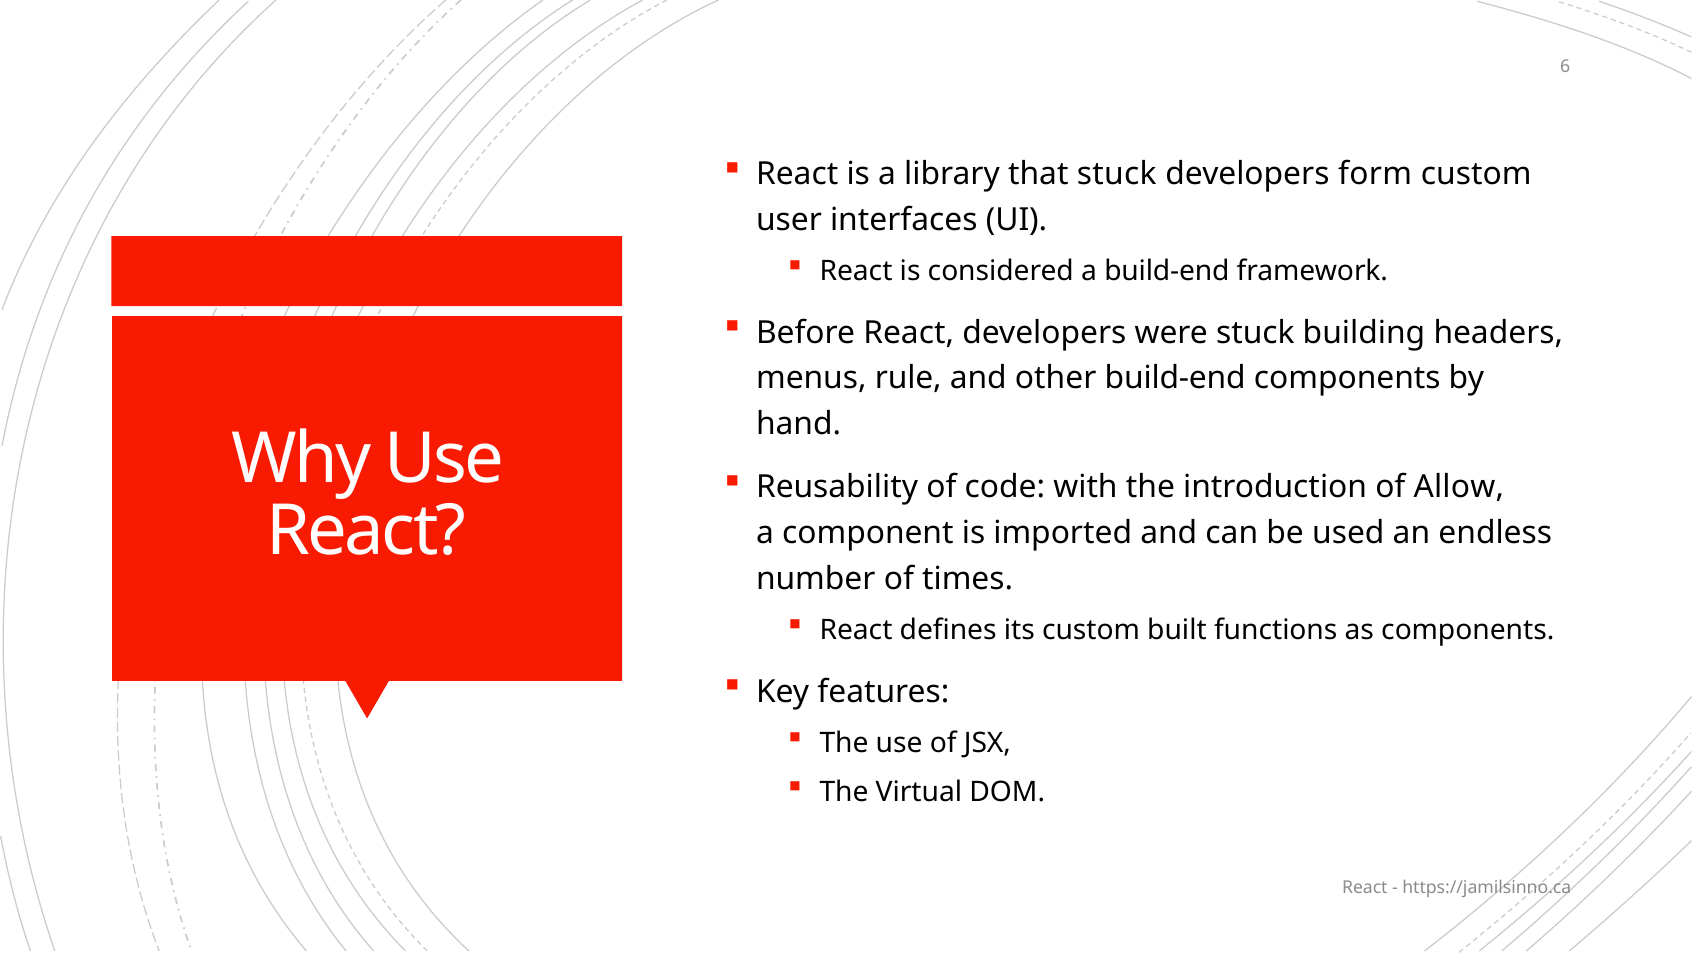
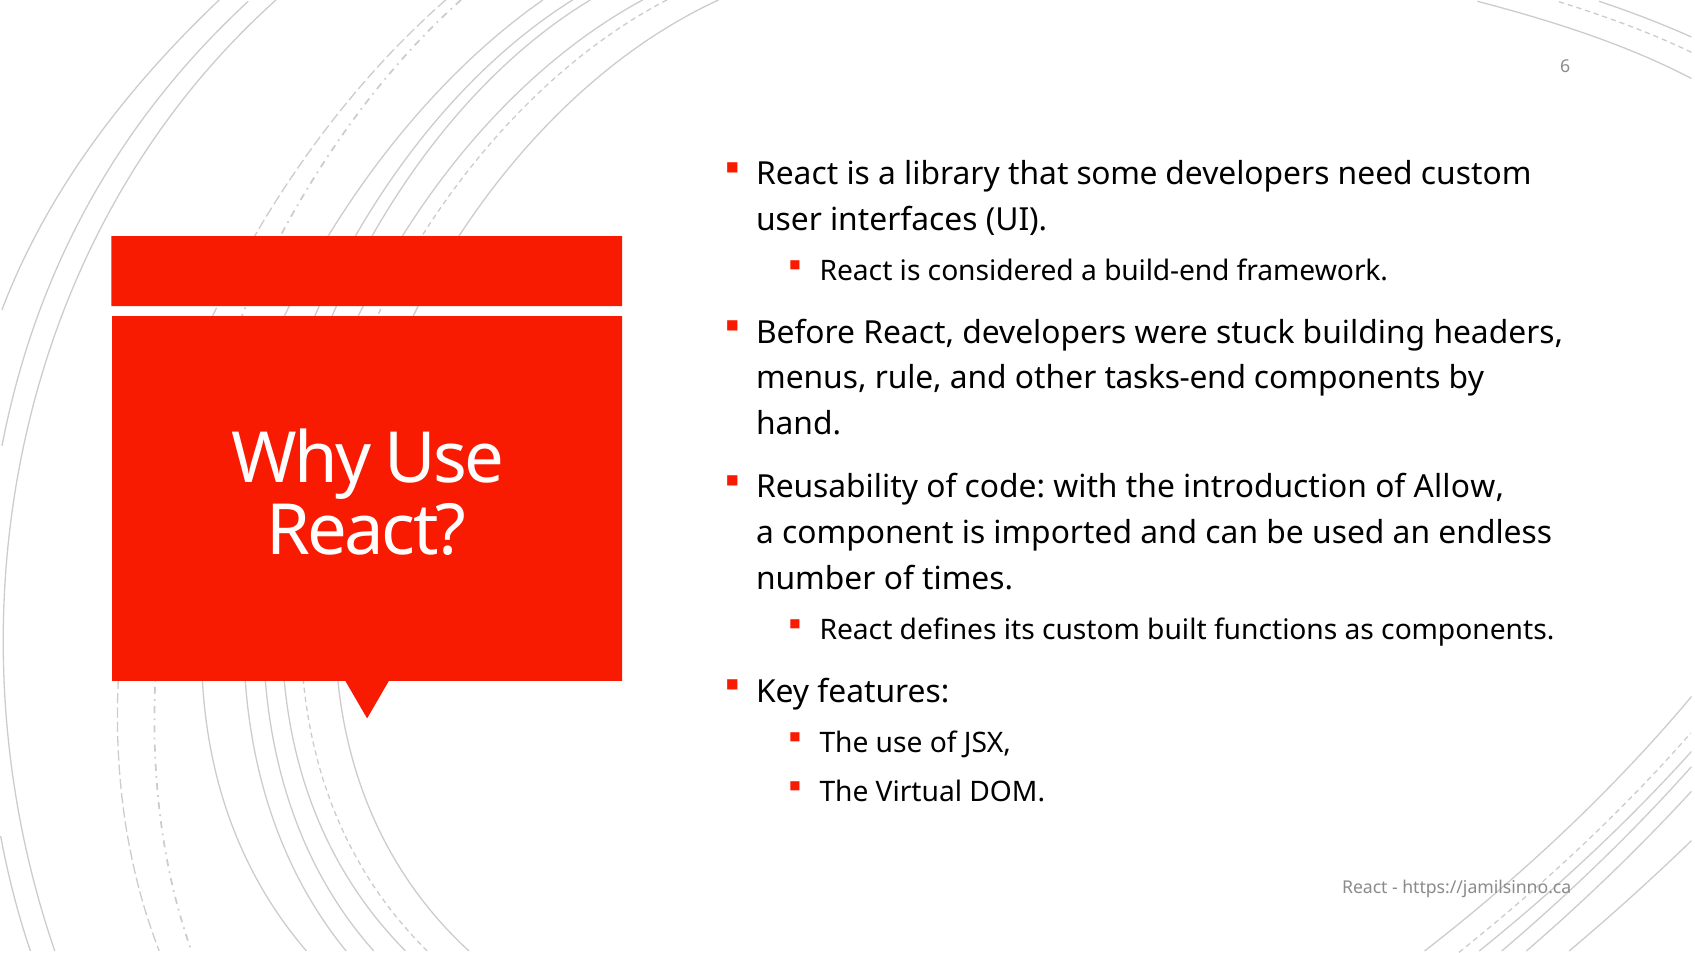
that stuck: stuck -> some
form: form -> need
other build-end: build-end -> tasks-end
